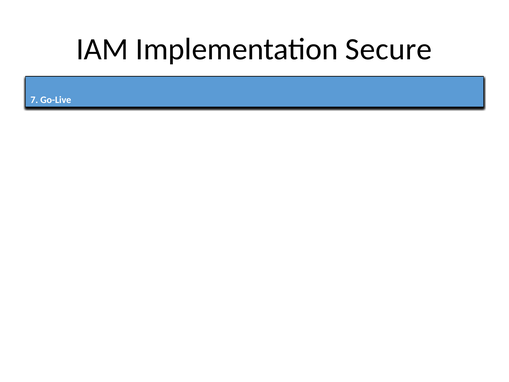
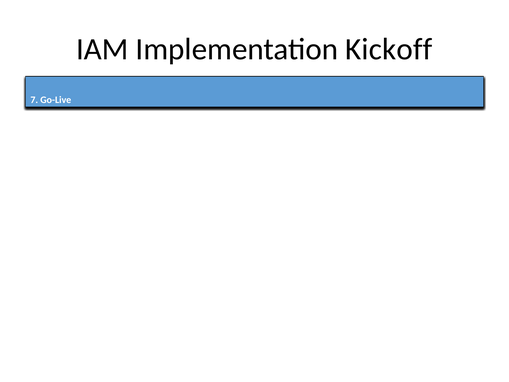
Secure: Secure -> Kickoff
